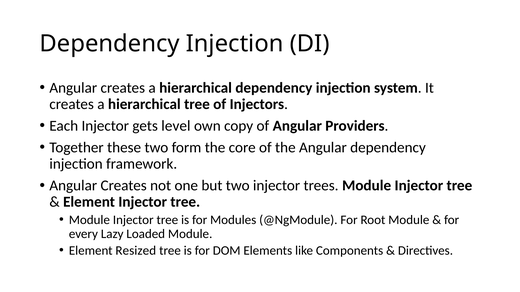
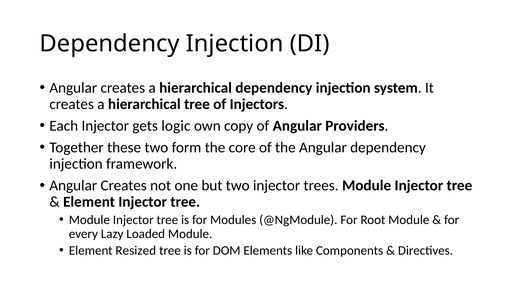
level: level -> logic
